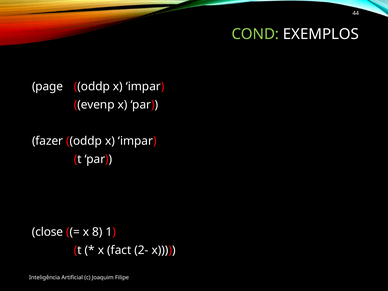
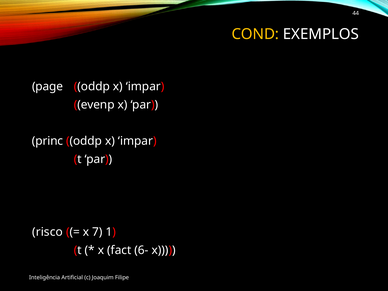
COND colour: light green -> yellow
fazer: fazer -> princ
close: close -> risco
8: 8 -> 7
2-: 2- -> 6-
